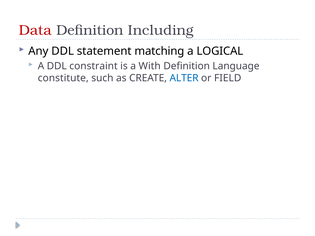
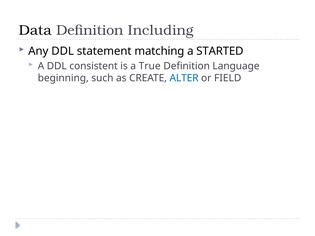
Data colour: red -> black
LOGICAL: LOGICAL -> STARTED
constraint: constraint -> consistent
With: With -> True
constitute: constitute -> beginning
